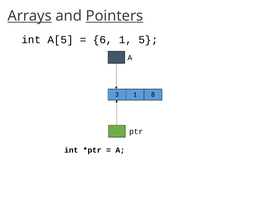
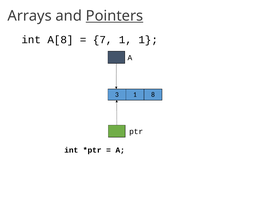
Arrays underline: present -> none
A[5: A[5 -> A[8
6: 6 -> 7
1 5: 5 -> 1
